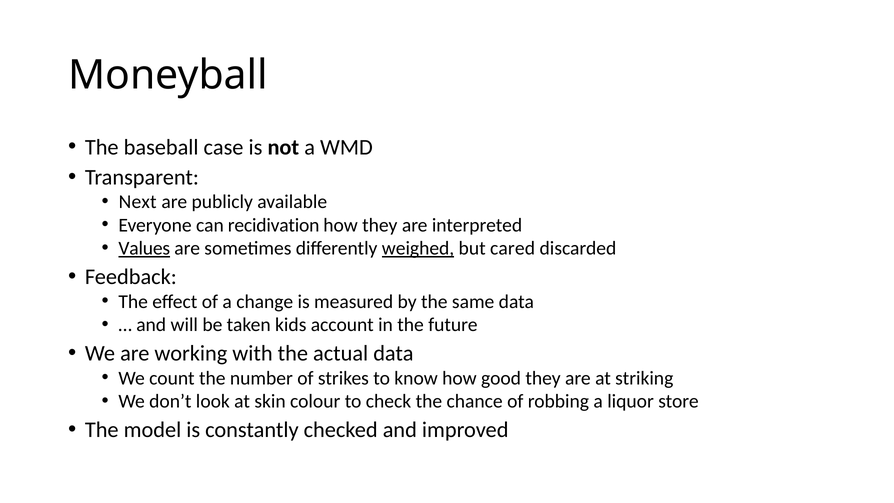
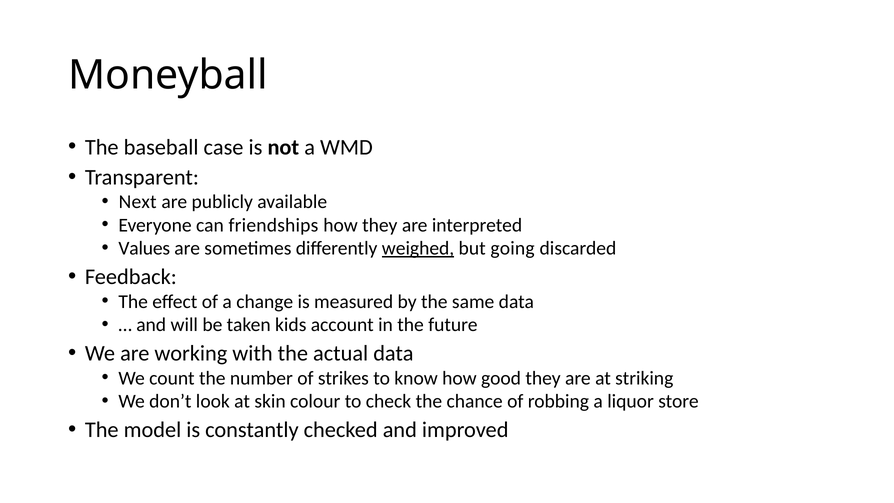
recidivation: recidivation -> friendships
Values underline: present -> none
cared: cared -> going
